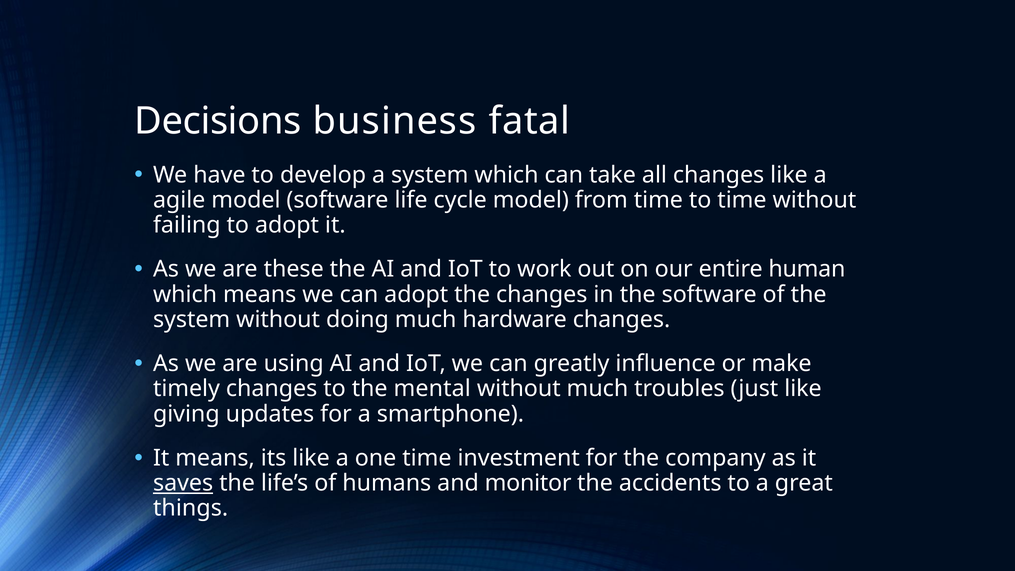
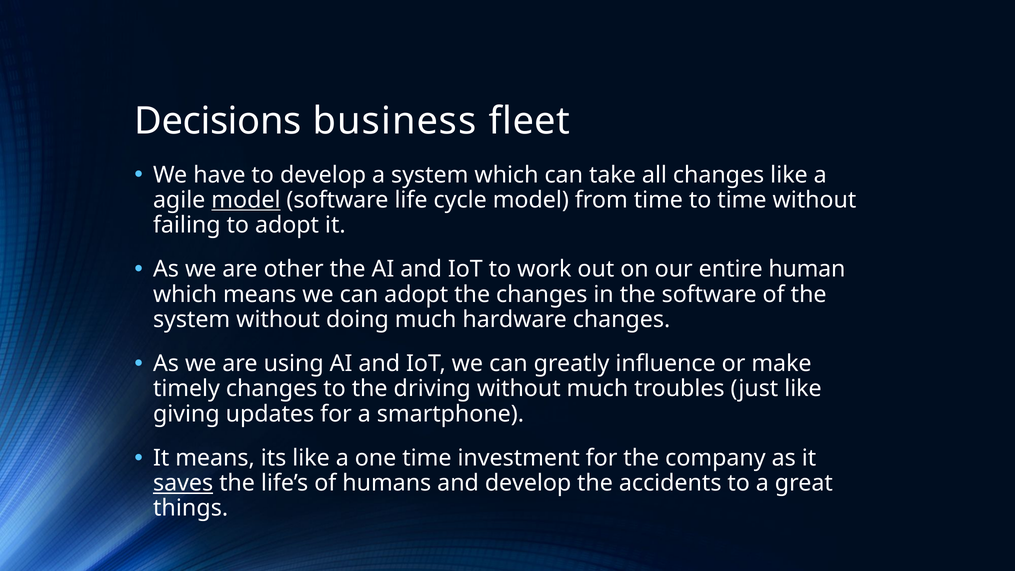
fatal: fatal -> fleet
model at (246, 200) underline: none -> present
these: these -> other
mental: mental -> driving
and monitor: monitor -> develop
